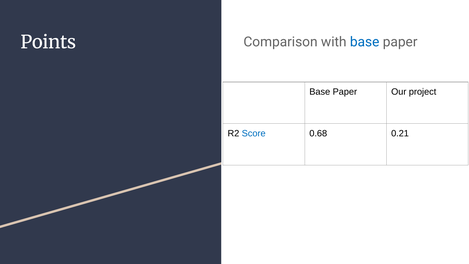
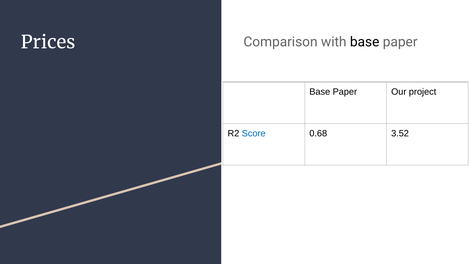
Points: Points -> Prices
base at (365, 42) colour: blue -> black
0.21: 0.21 -> 3.52
